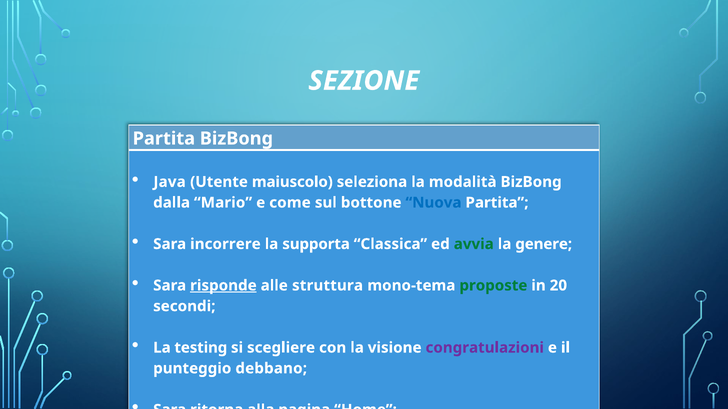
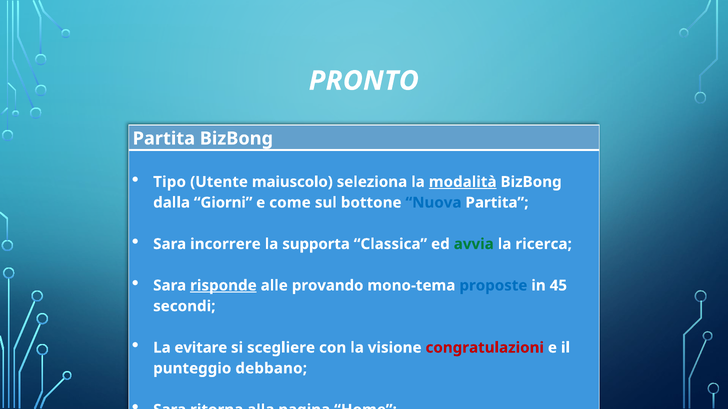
SEZIONE: SEZIONE -> PRONTO
Java: Java -> Tipo
modalità underline: none -> present
Mario: Mario -> Giorni
genere: genere -> ricerca
struttura: struttura -> provando
proposte colour: green -> blue
20: 20 -> 45
testing: testing -> evitare
congratulazioni colour: purple -> red
